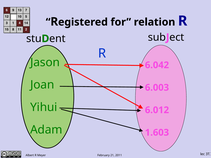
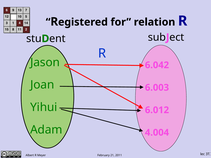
1.603: 1.603 -> 4.004
